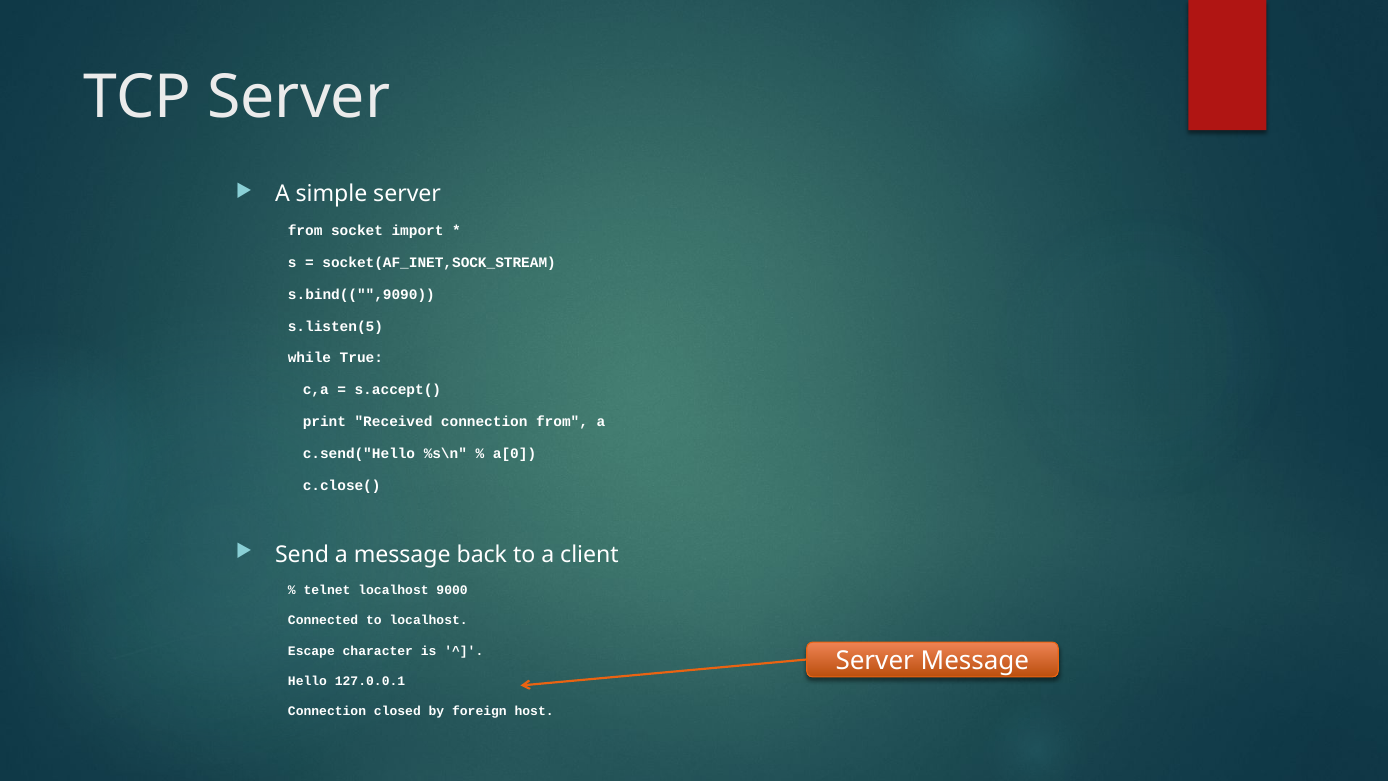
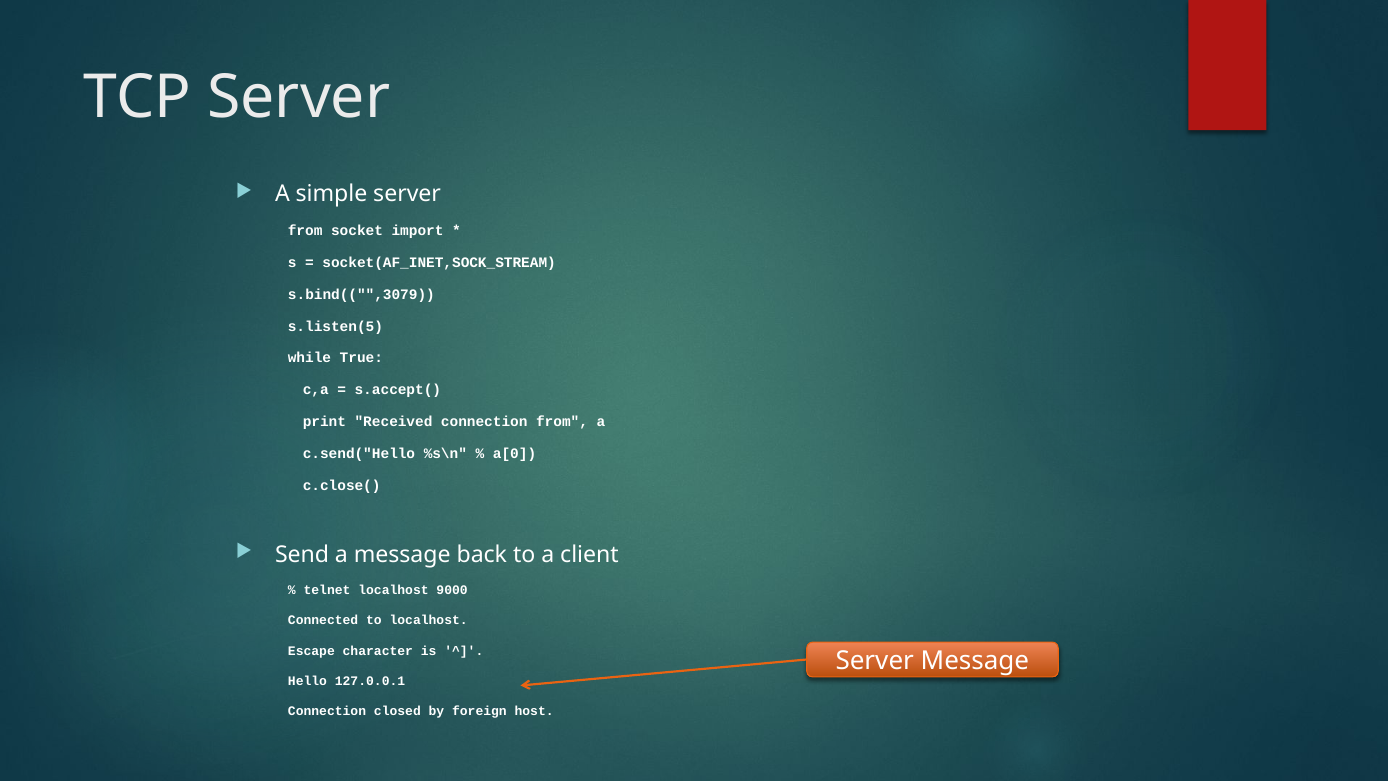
s.bind(("",9090: s.bind(("",9090 -> s.bind(("",3079
